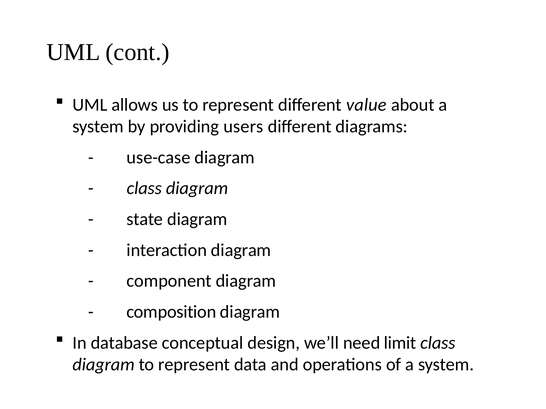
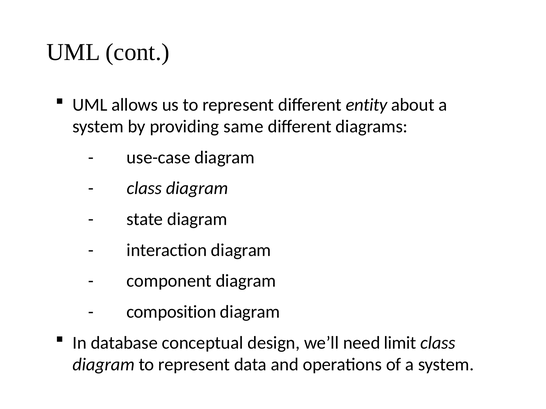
value: value -> entity
users: users -> same
